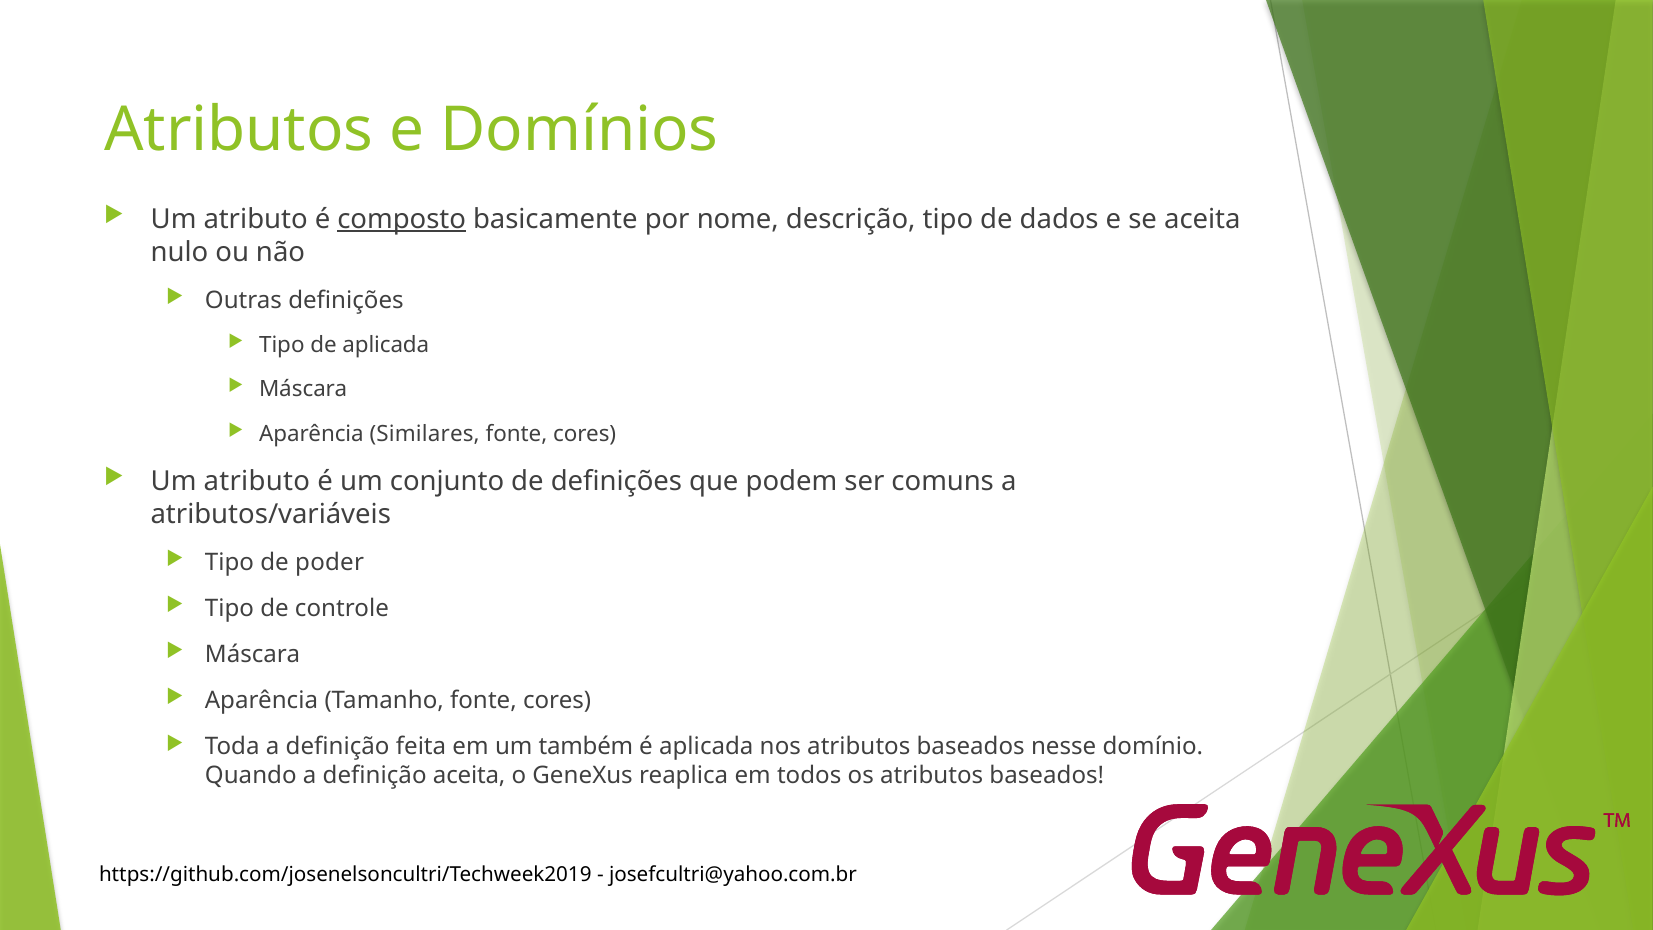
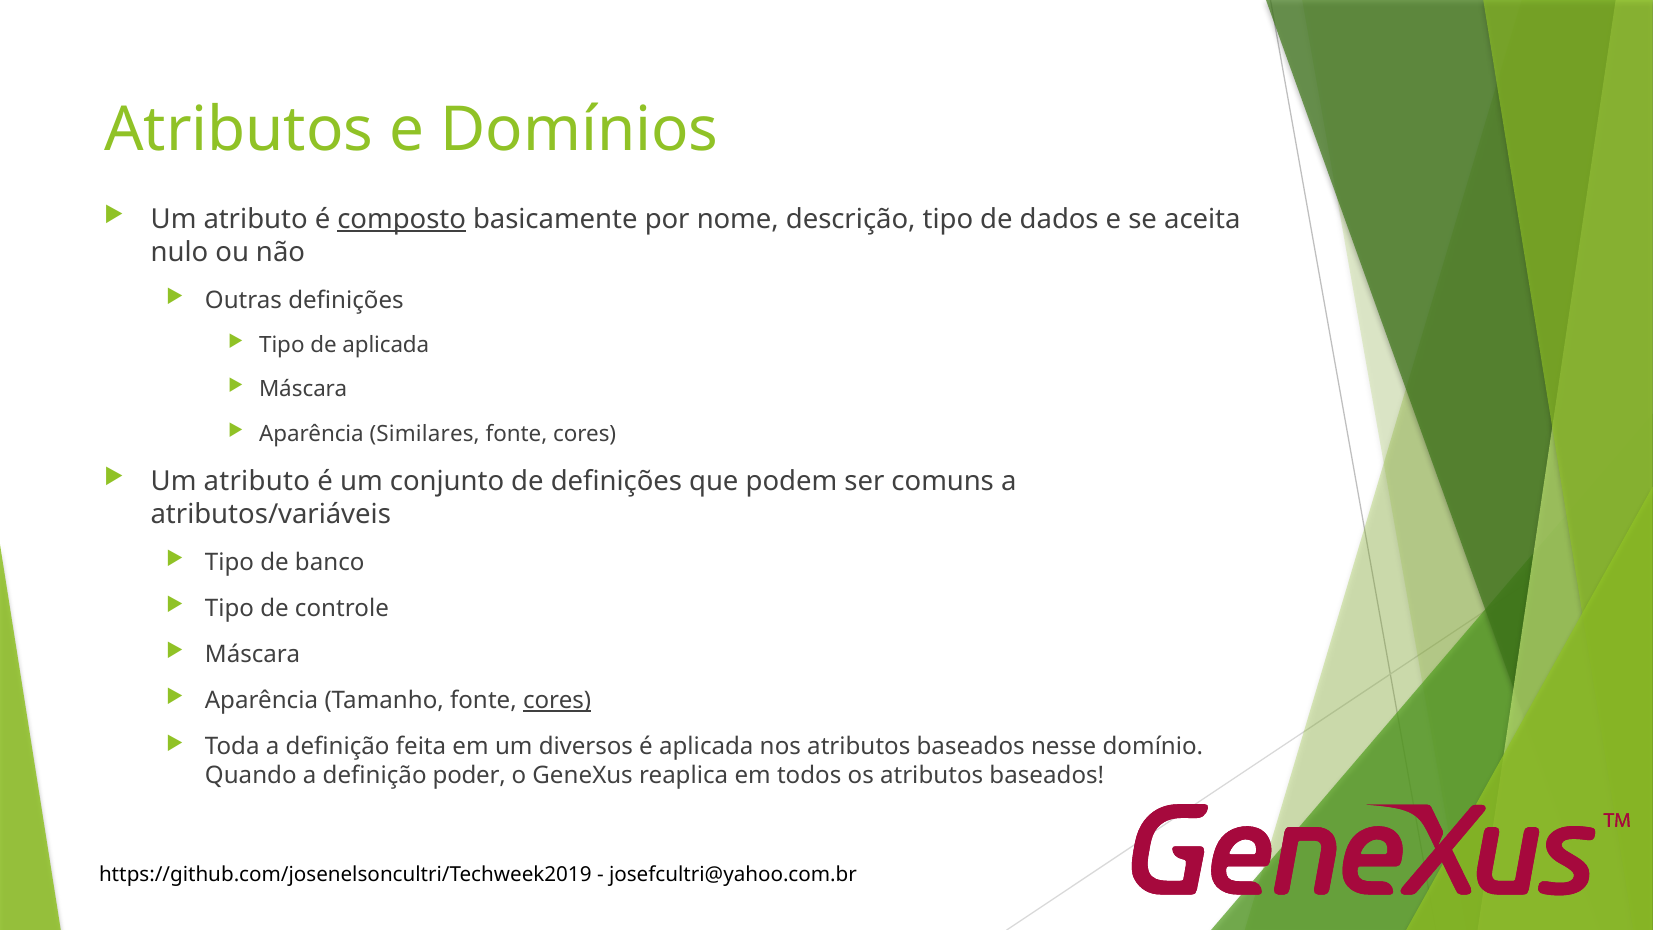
poder: poder -> banco
cores at (557, 701) underline: none -> present
também: também -> diversos
definição aceita: aceita -> poder
